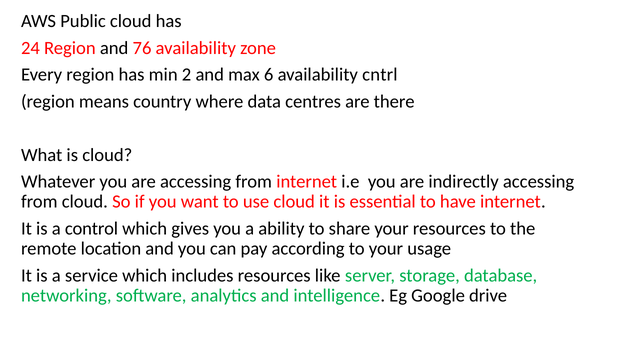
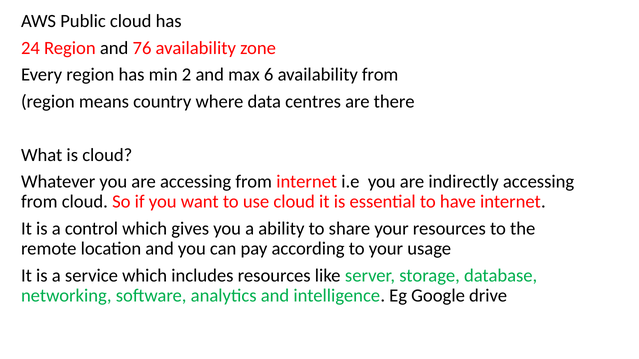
availability cntrl: cntrl -> from
